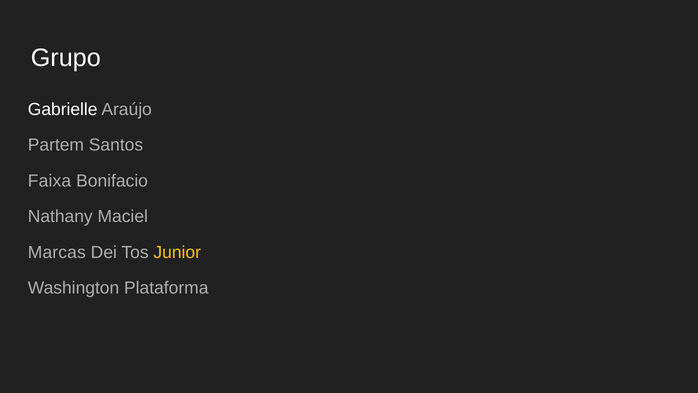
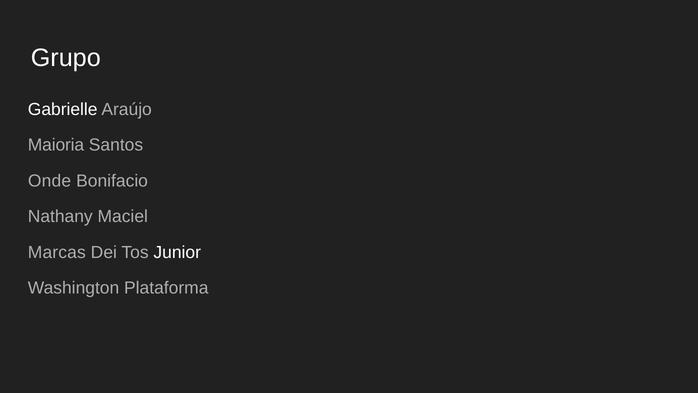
Partem: Partem -> Maioria
Faixa: Faixa -> Onde
Junior colour: yellow -> white
